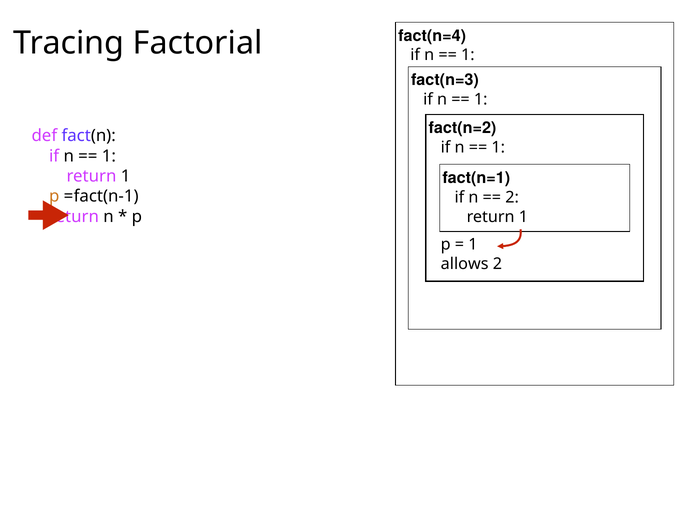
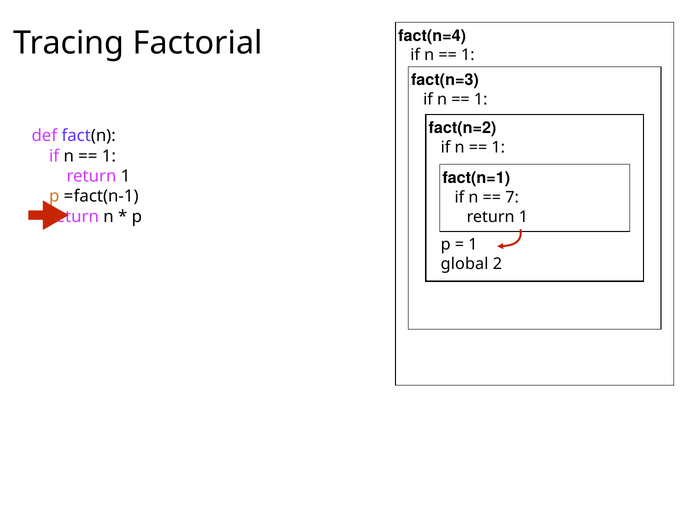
2 at (512, 197): 2 -> 7
allows: allows -> global
